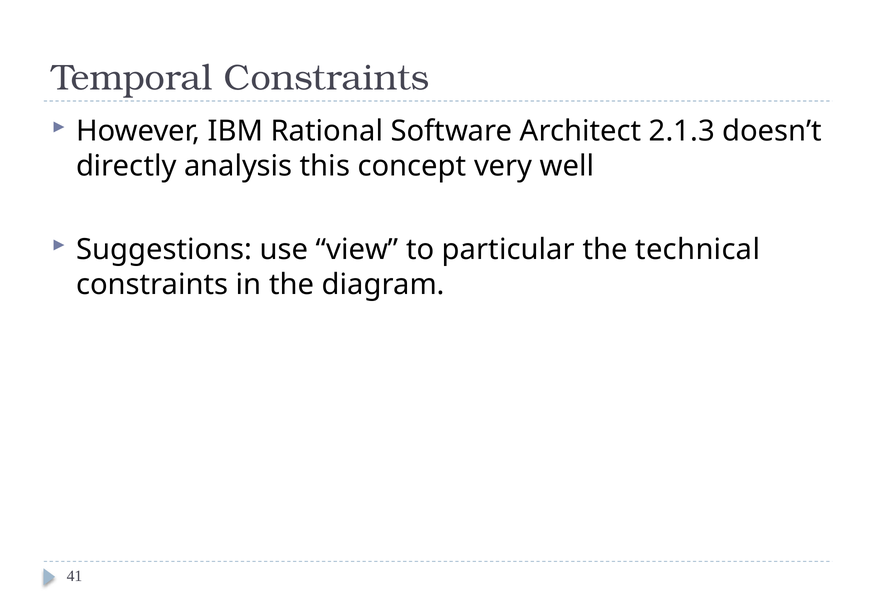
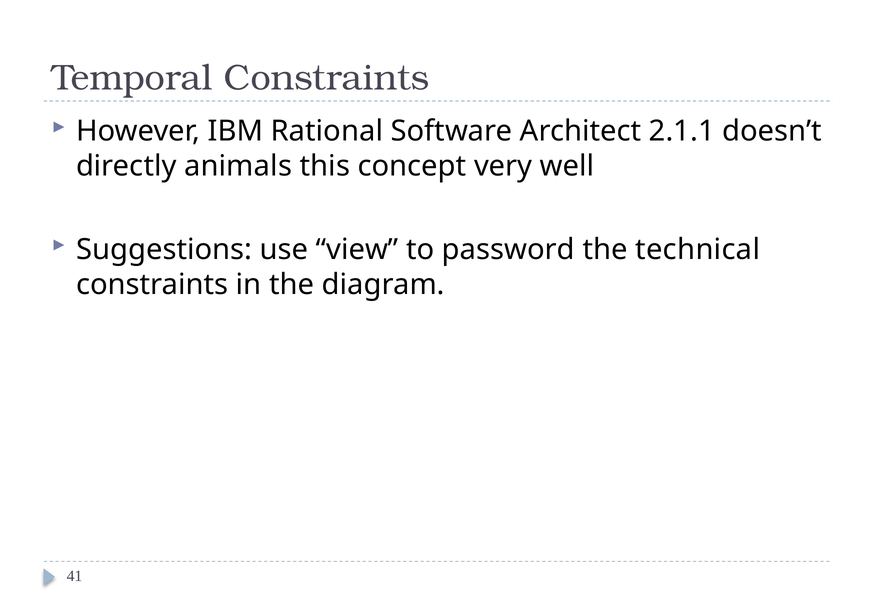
2.1.3: 2.1.3 -> 2.1.1
analysis: analysis -> animals
particular: particular -> password
